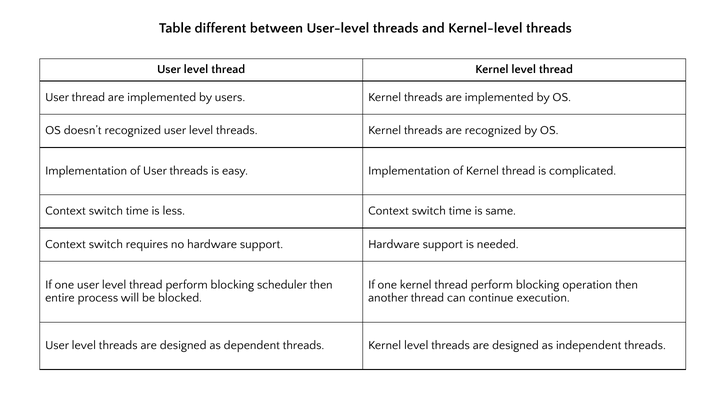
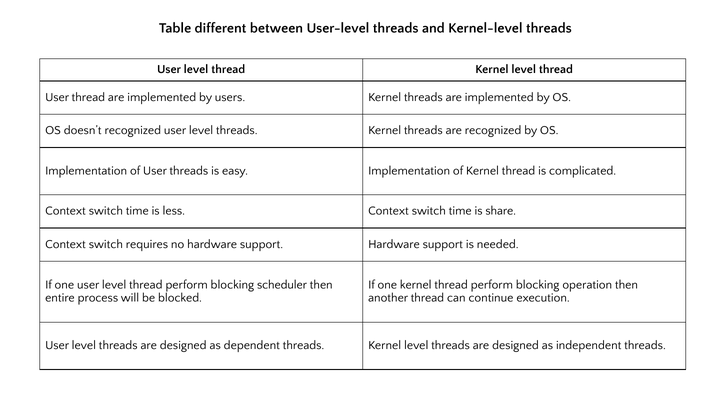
same: same -> share
